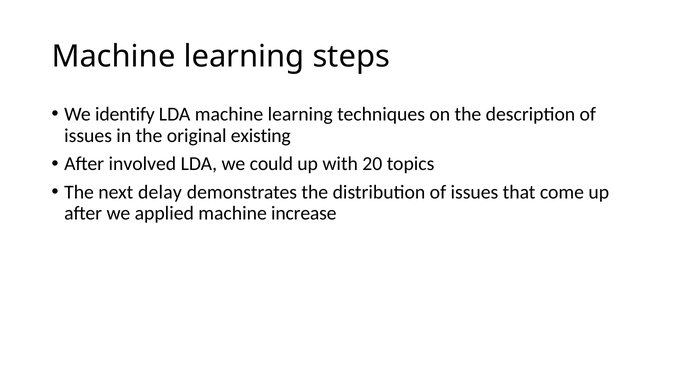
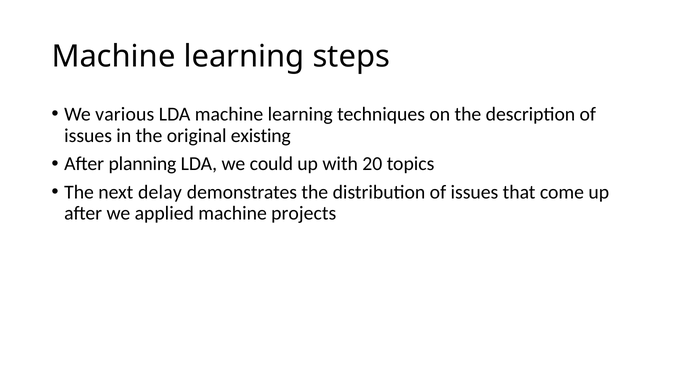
identify: identify -> various
involved: involved -> planning
increase: increase -> projects
